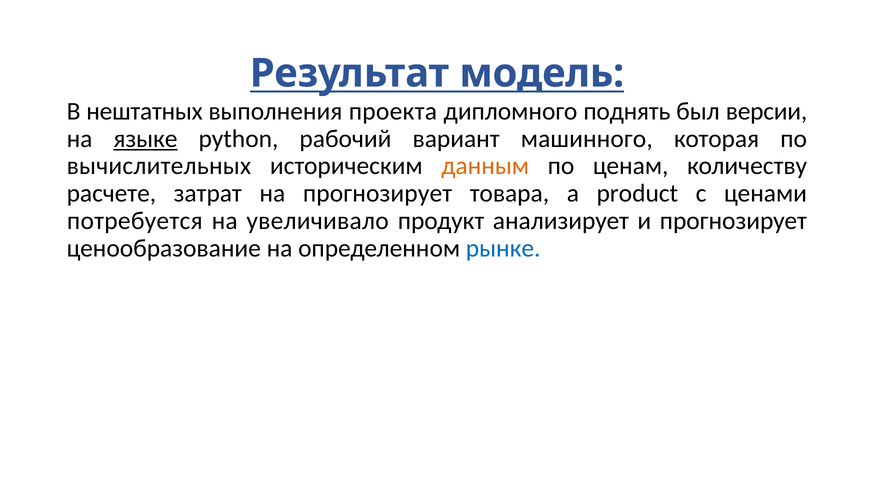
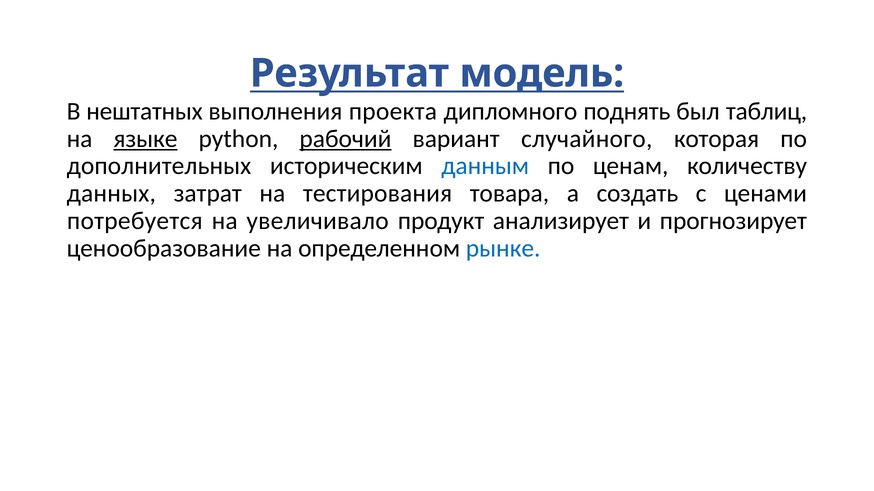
версии: версии -> таблиц
рабочий underline: none -> present
машинного: машинного -> случайного
вычислительных: вычислительных -> дополнительных
данным colour: orange -> blue
расчете: расчете -> данных
на прогнозирует: прогнозирует -> тестирования
product: product -> создать
